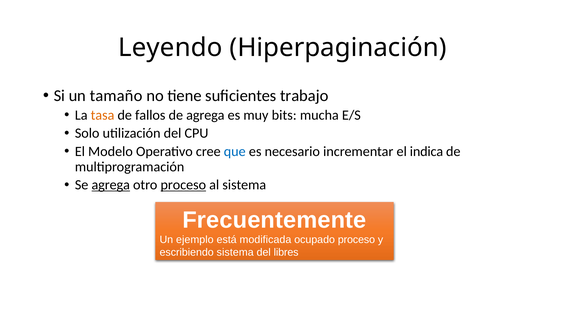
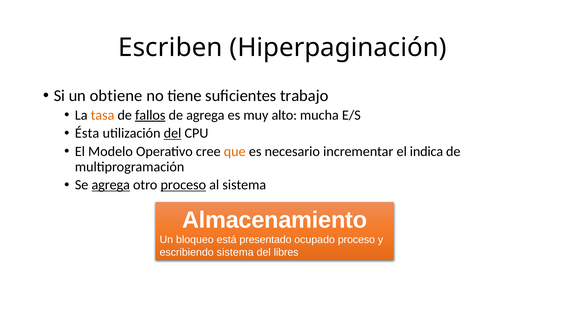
Leyendo: Leyendo -> Escriben
tamaño: tamaño -> obtiene
fallos underline: none -> present
bits: bits -> alto
Solo: Solo -> Ésta
del at (173, 133) underline: none -> present
que colour: blue -> orange
Frecuentemente: Frecuentemente -> Almacenamiento
ejemplo: ejemplo -> bloqueo
modificada: modificada -> presentado
